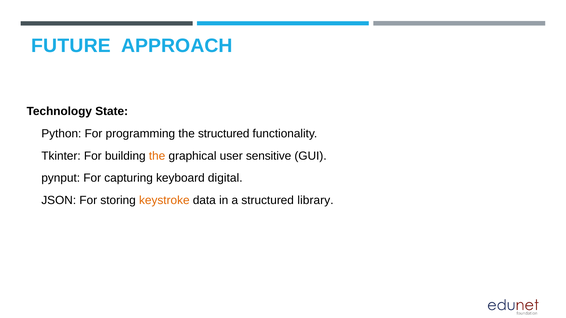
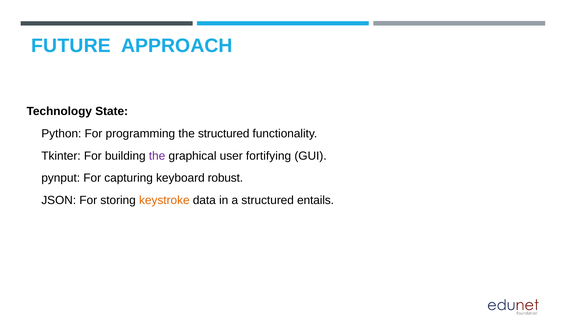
the at (157, 156) colour: orange -> purple
sensitive: sensitive -> fortifying
digital: digital -> robust
library: library -> entails
